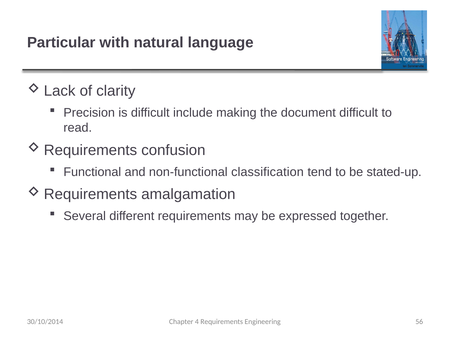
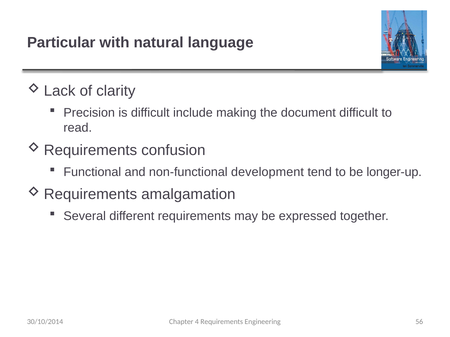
classification: classification -> development
stated-up: stated-up -> longer-up
